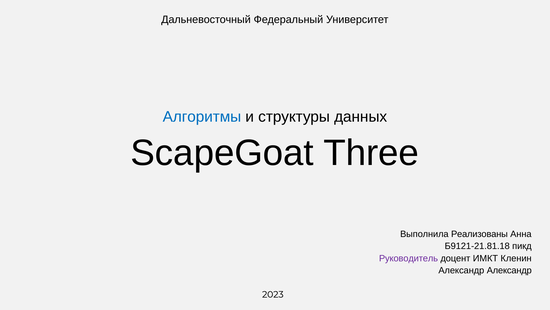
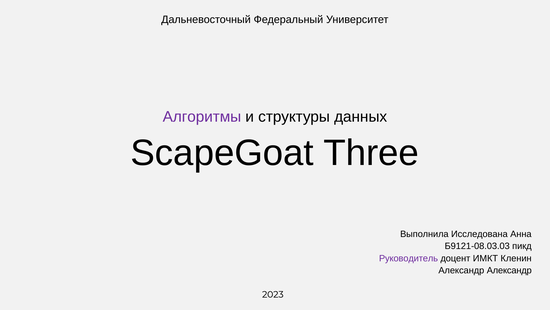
Алгоритмы colour: blue -> purple
Реализованы: Реализованы -> Исследована
Б9121-21.81.18: Б9121-21.81.18 -> Б9121-08.03.03
